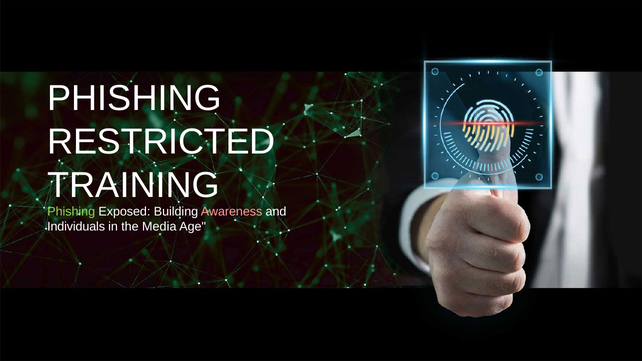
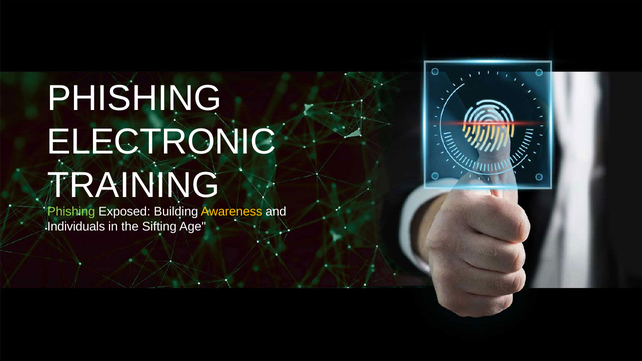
RESTRICTED: RESTRICTED -> ELECTRONIC
Awareness colour: pink -> yellow
Media: Media -> Sifting
